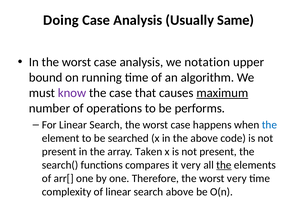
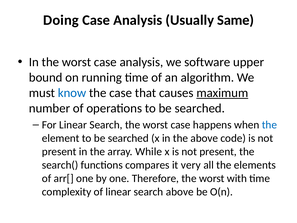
notation: notation -> software
know colour: purple -> blue
operations to be performs: performs -> searched
Taken: Taken -> While
the at (224, 165) underline: present -> none
worst very: very -> with
